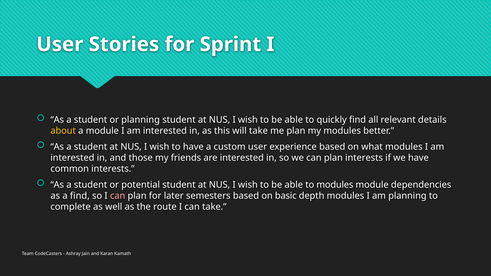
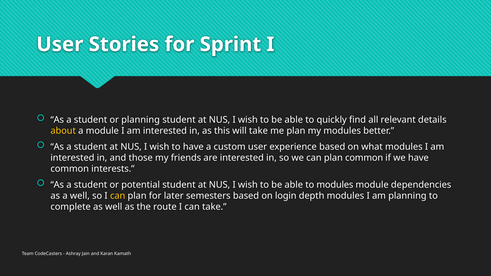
plan interests: interests -> common
a find: find -> well
can at (118, 196) colour: pink -> yellow
basic: basic -> login
